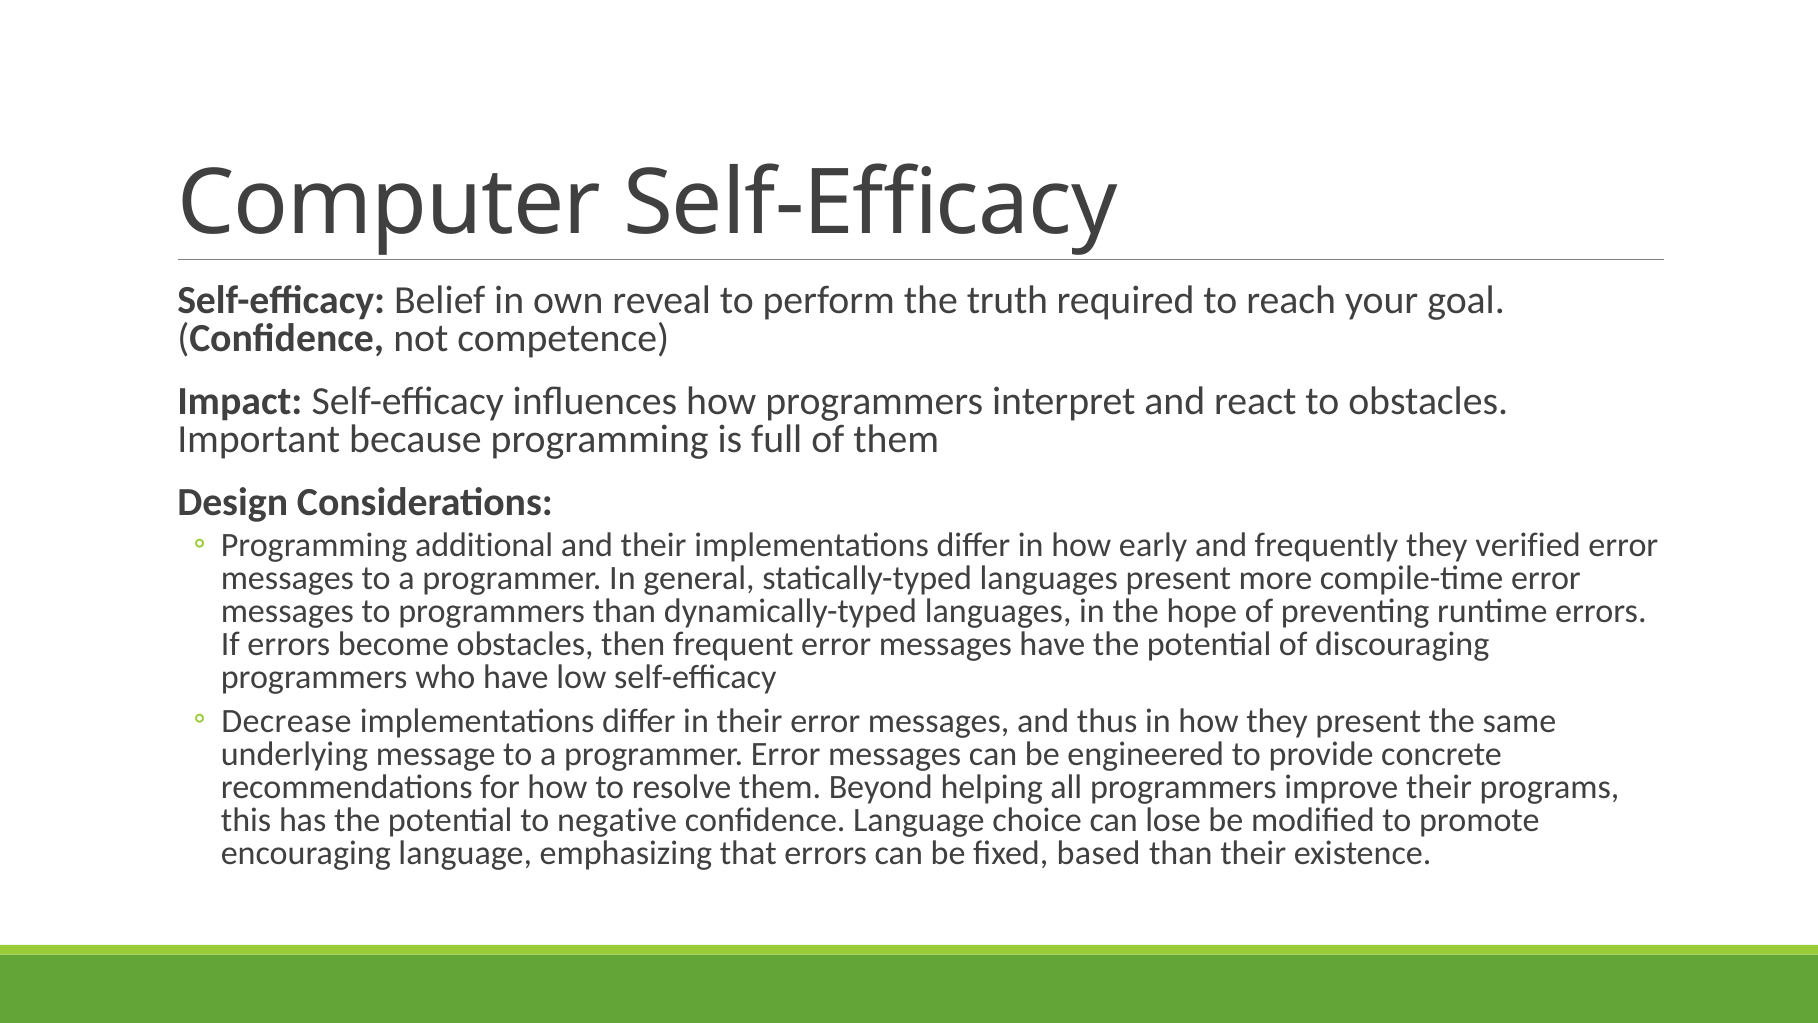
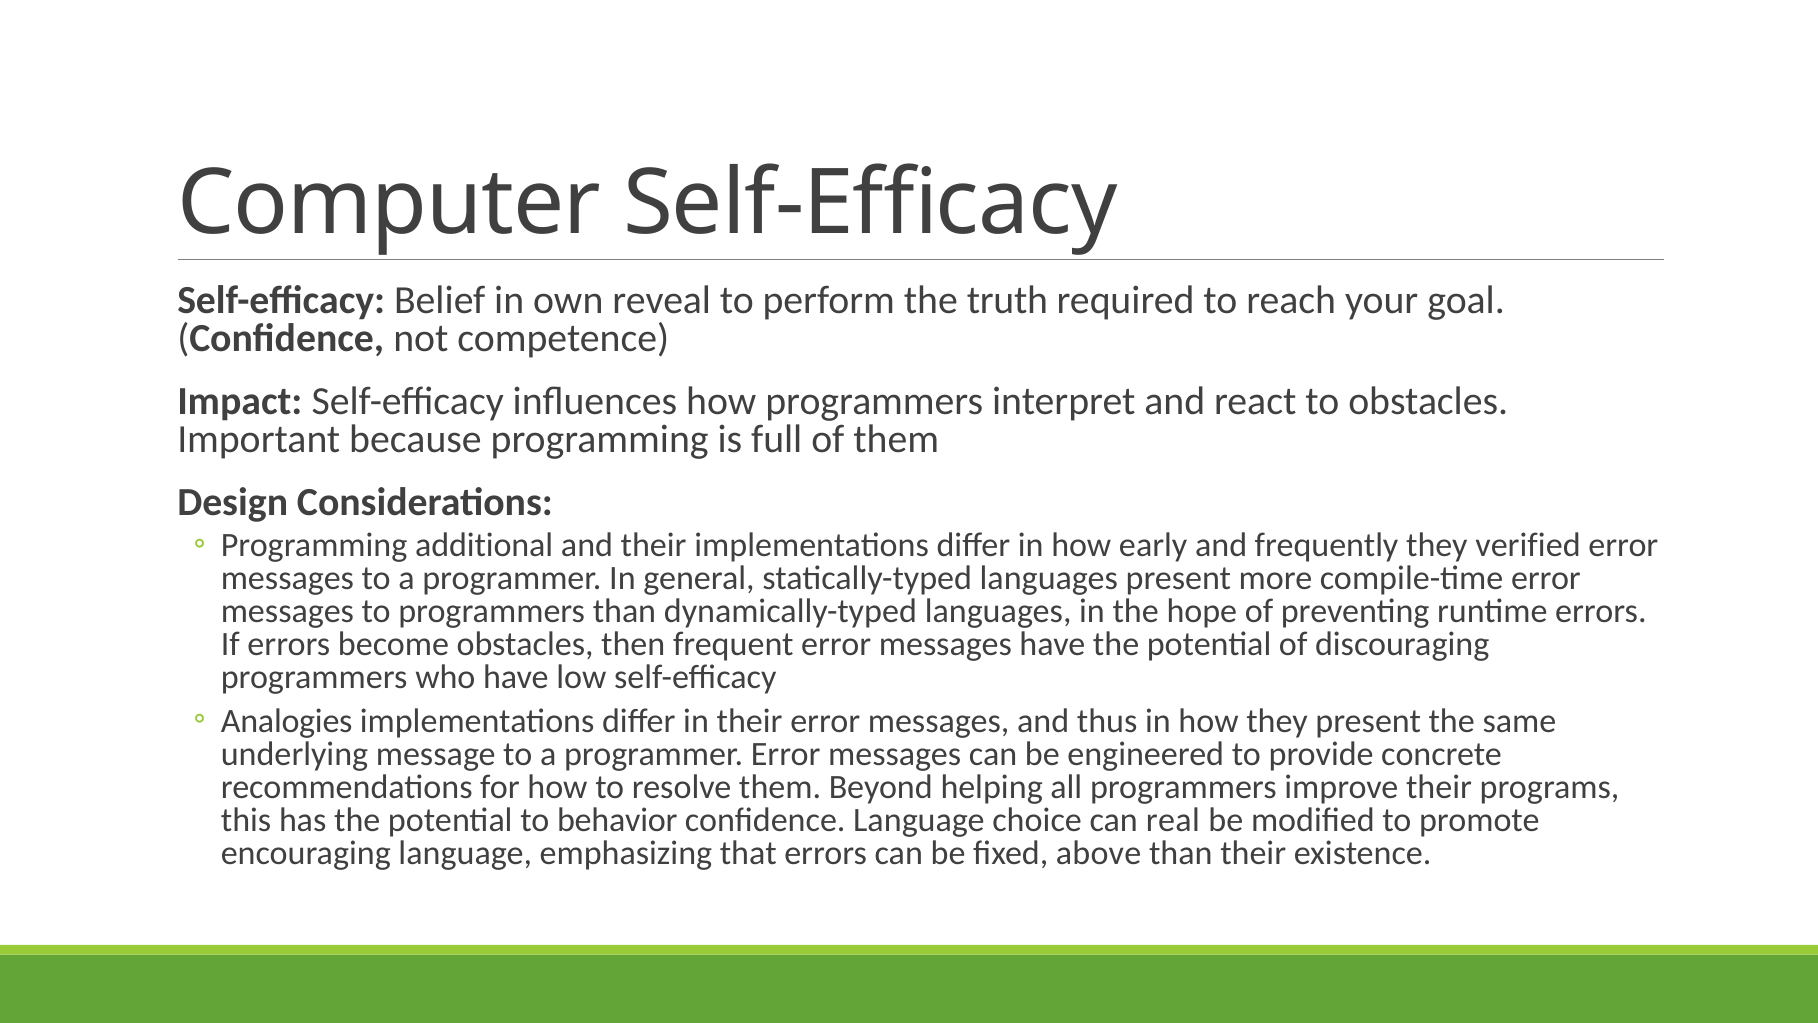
Decrease: Decrease -> Analogies
negative: negative -> behavior
lose: lose -> real
based: based -> above
